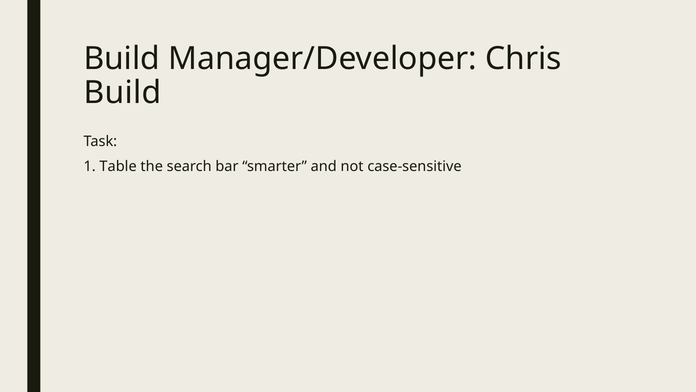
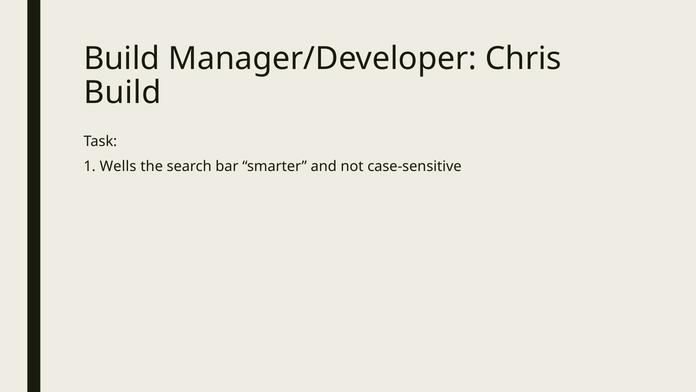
Table: Table -> Wells
